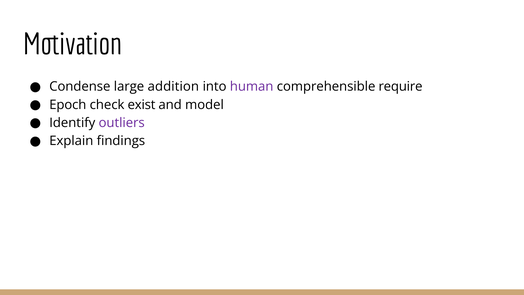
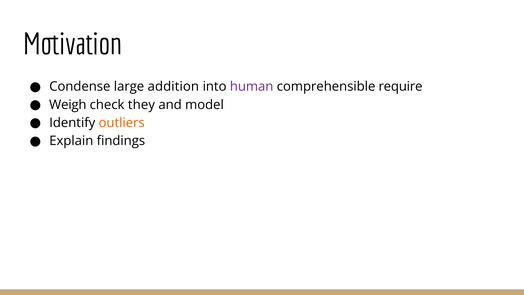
Epoch: Epoch -> Weigh
exist: exist -> they
outliers colour: purple -> orange
